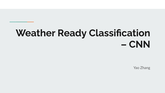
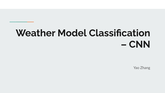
Ready: Ready -> Model
